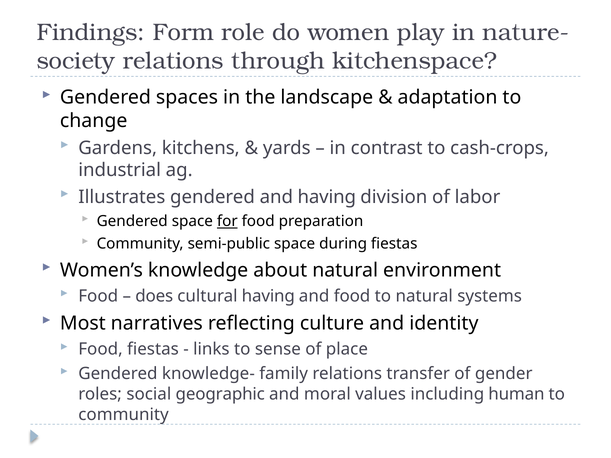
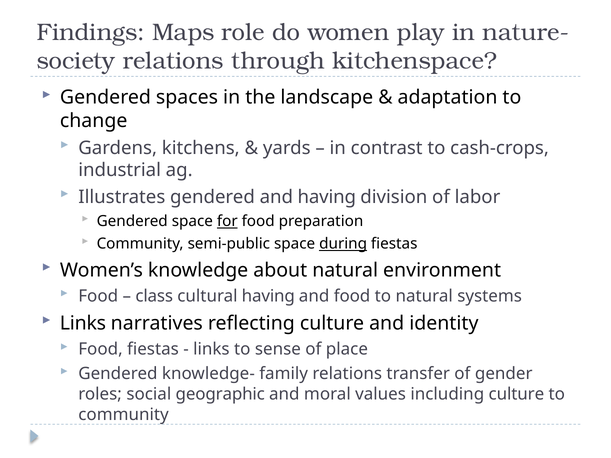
Form: Form -> Maps
during underline: none -> present
does: does -> class
Most at (83, 323): Most -> Links
including human: human -> culture
